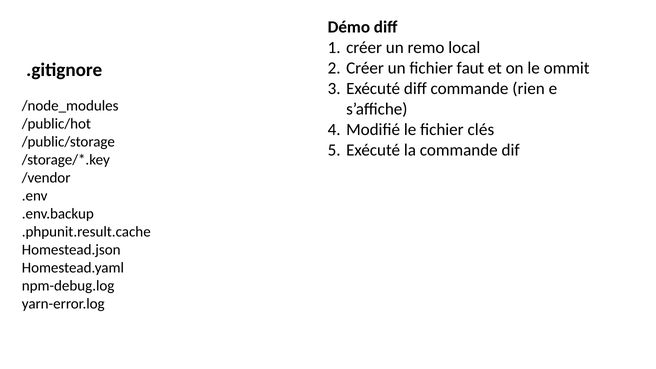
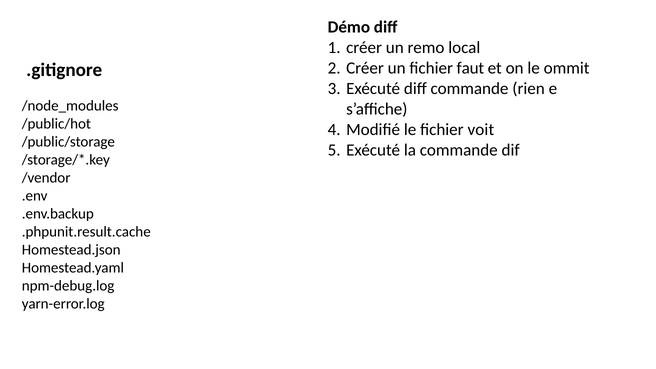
clés: clés -> voit
